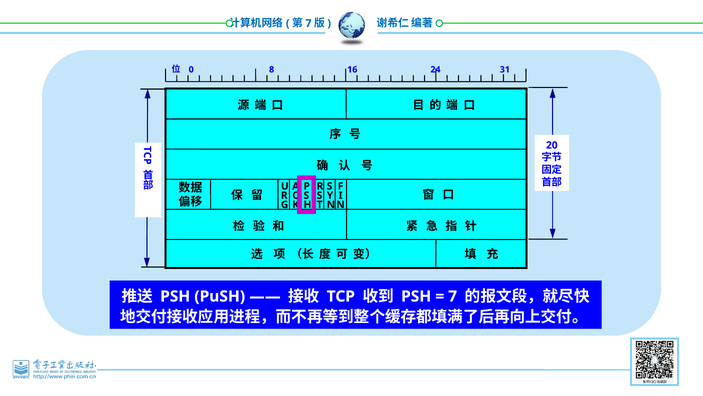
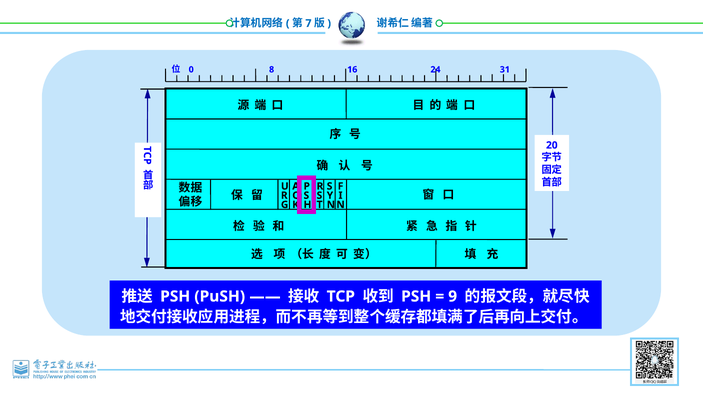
7 at (453, 296): 7 -> 9
